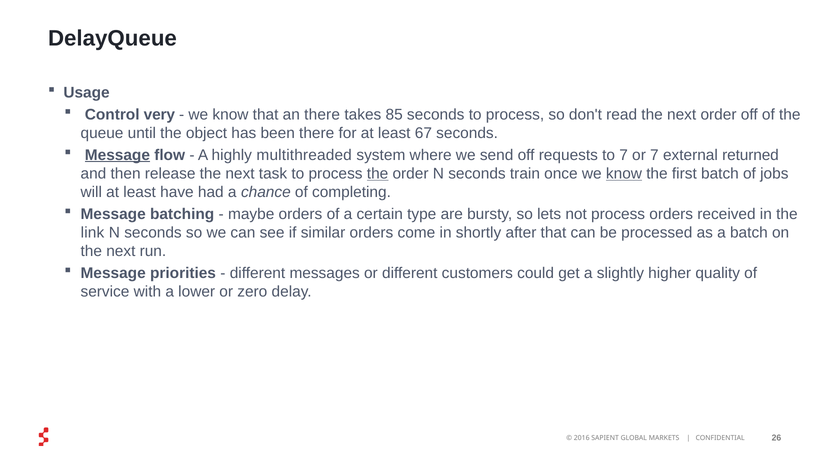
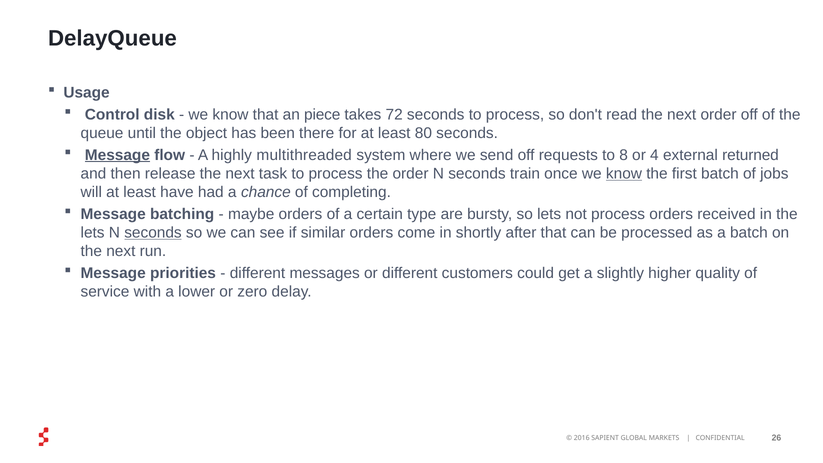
very: very -> disk
an there: there -> piece
85: 85 -> 72
67: 67 -> 80
to 7: 7 -> 8
or 7: 7 -> 4
the at (378, 174) underline: present -> none
link at (92, 233): link -> lets
seconds at (153, 233) underline: none -> present
